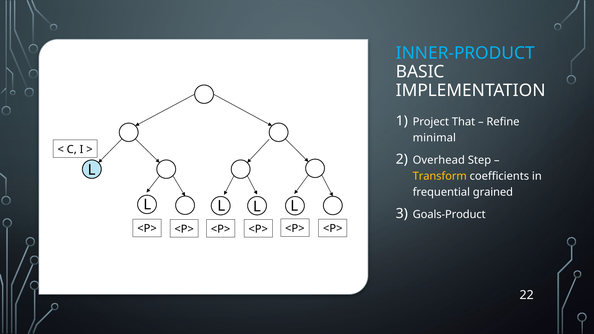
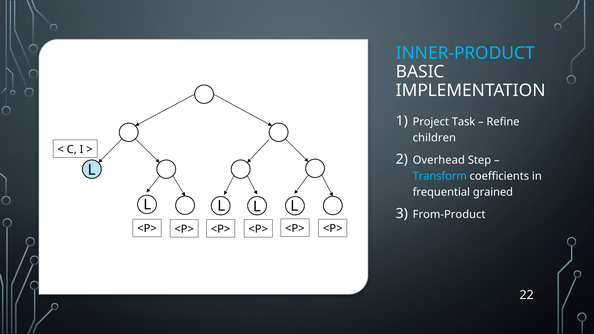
That: That -> Task
minimal: minimal -> children
Transform colour: yellow -> light blue
Goals-Product: Goals-Product -> From-Product
